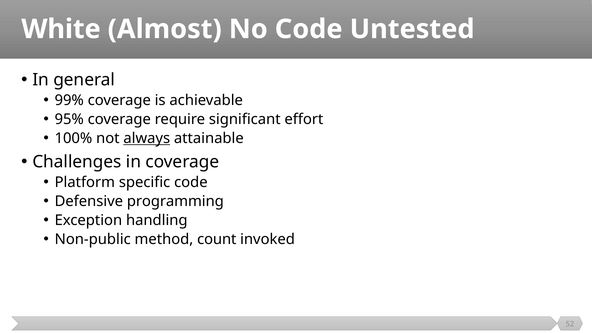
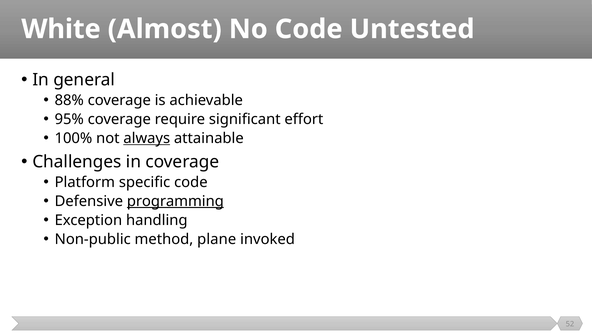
99%: 99% -> 88%
programming underline: none -> present
count: count -> plane
